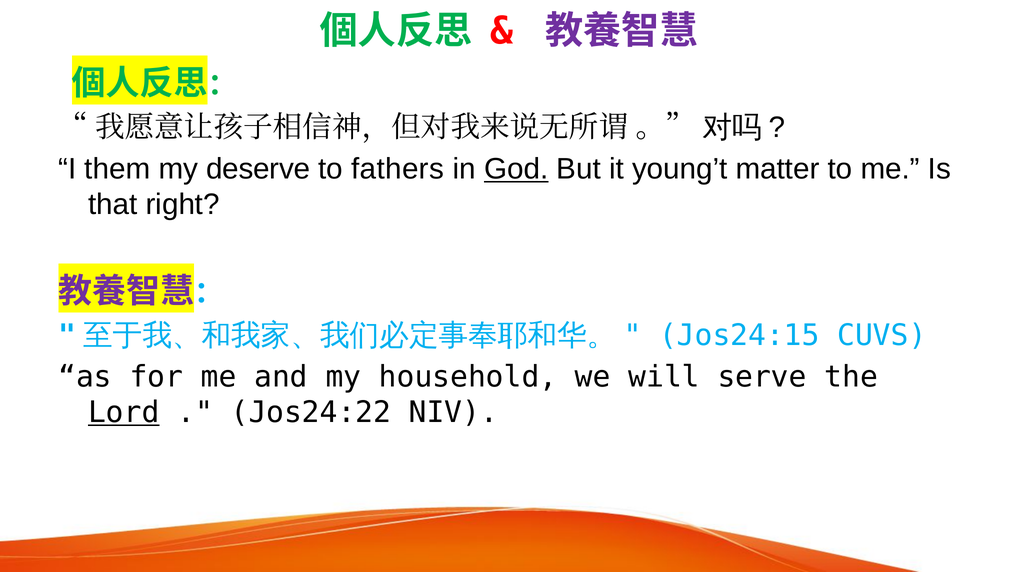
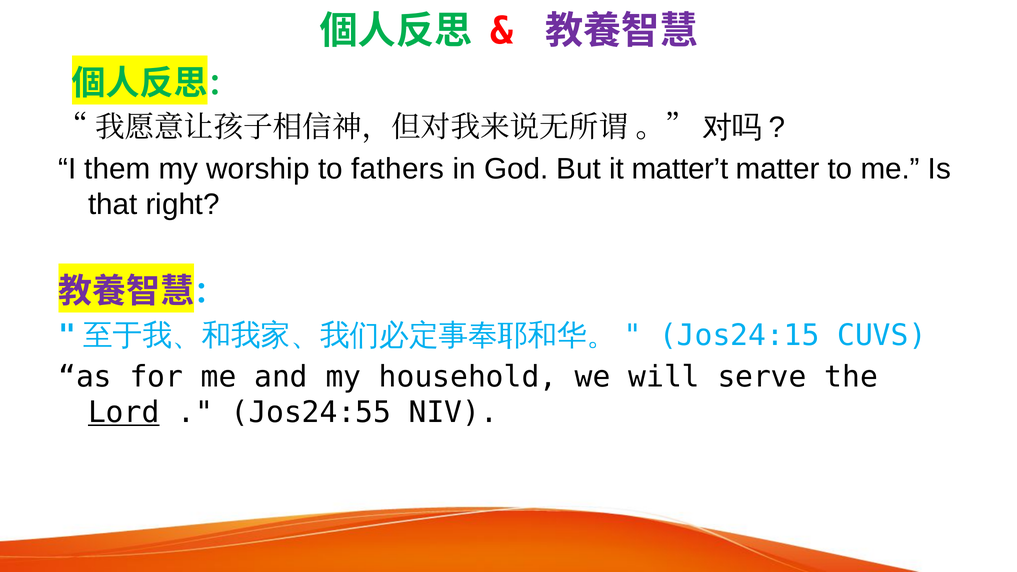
deserve: deserve -> worship
God underline: present -> none
young’t: young’t -> matter’t
Jos24:22: Jos24:22 -> Jos24:55
